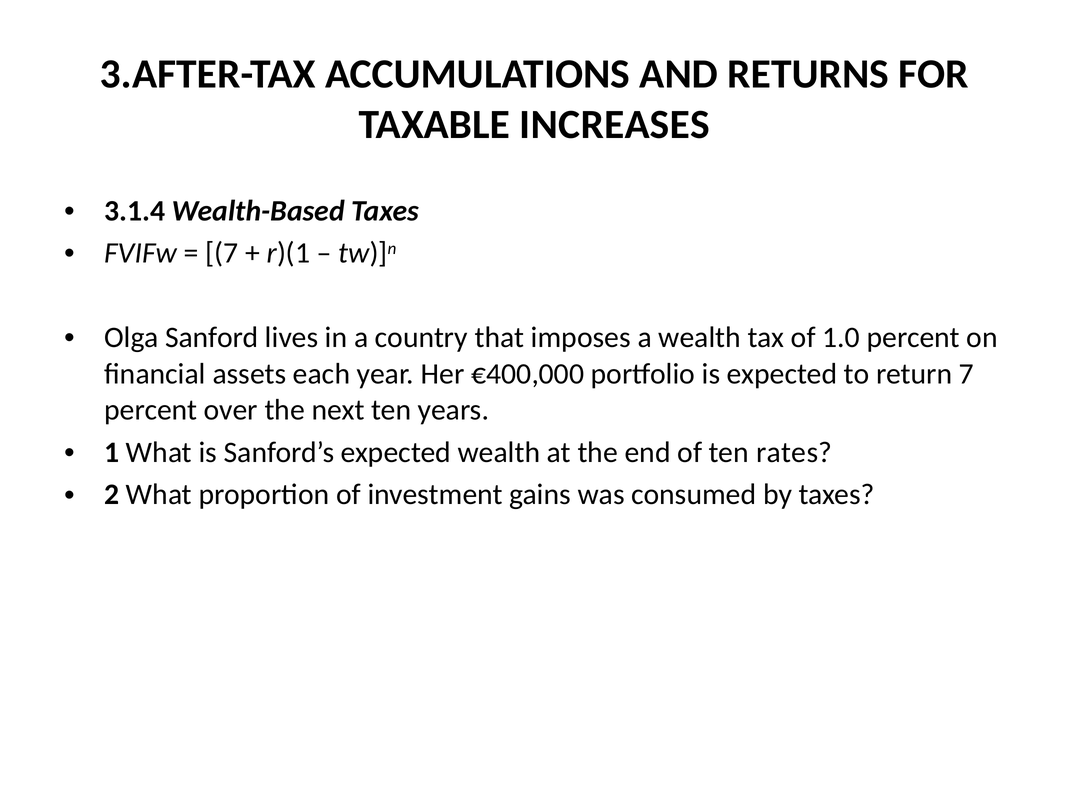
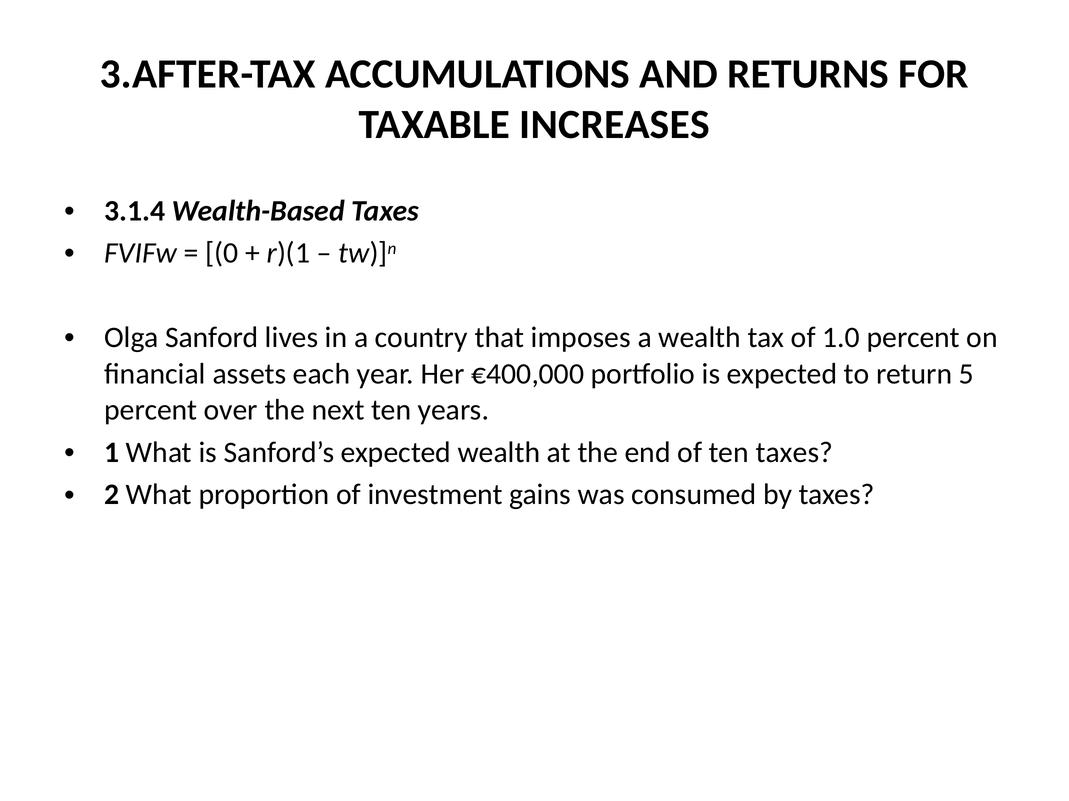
7 at (222, 253): 7 -> 0
return 7: 7 -> 5
ten rates: rates -> taxes
